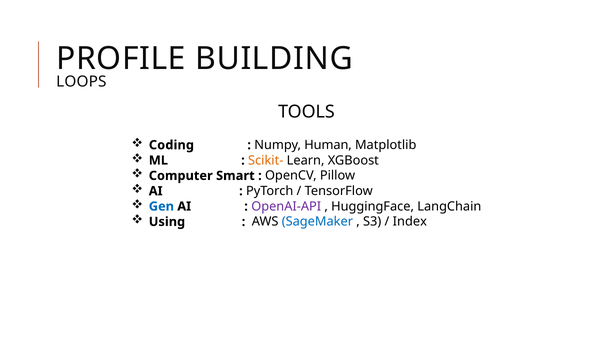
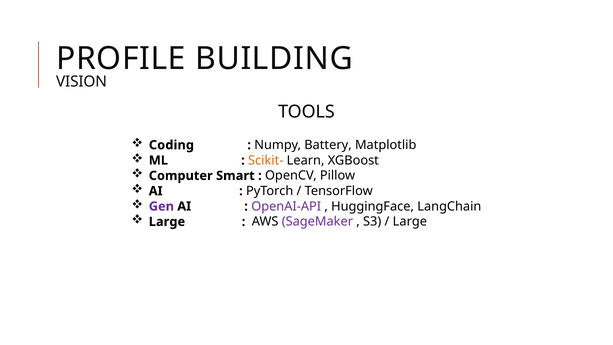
LOOPS: LOOPS -> VISION
Human: Human -> Battery
Gen colour: blue -> purple
Using at (167, 222): Using -> Large
SageMaker colour: blue -> purple
Index at (410, 222): Index -> Large
